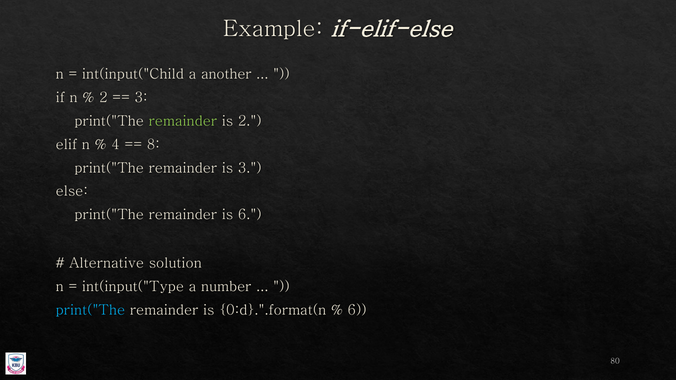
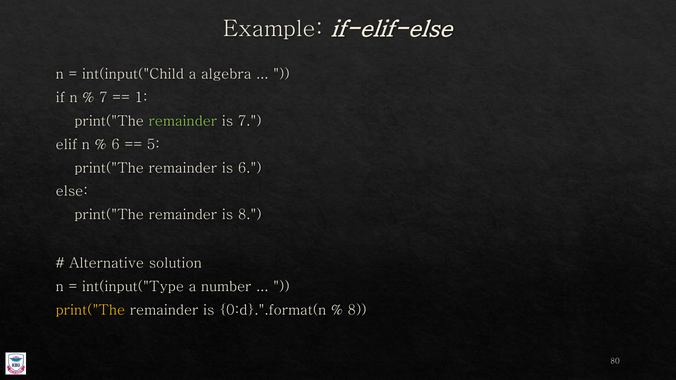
another: another -> algebra
2 at (103, 98): 2 -> 7
3 at (141, 98): 3 -> 1
is 2: 2 -> 7
4 at (116, 145): 4 -> 6
8: 8 -> 5
is 3: 3 -> 6
is 6: 6 -> 8
print("The at (90, 310) colour: light blue -> yellow
6 at (357, 310): 6 -> 8
